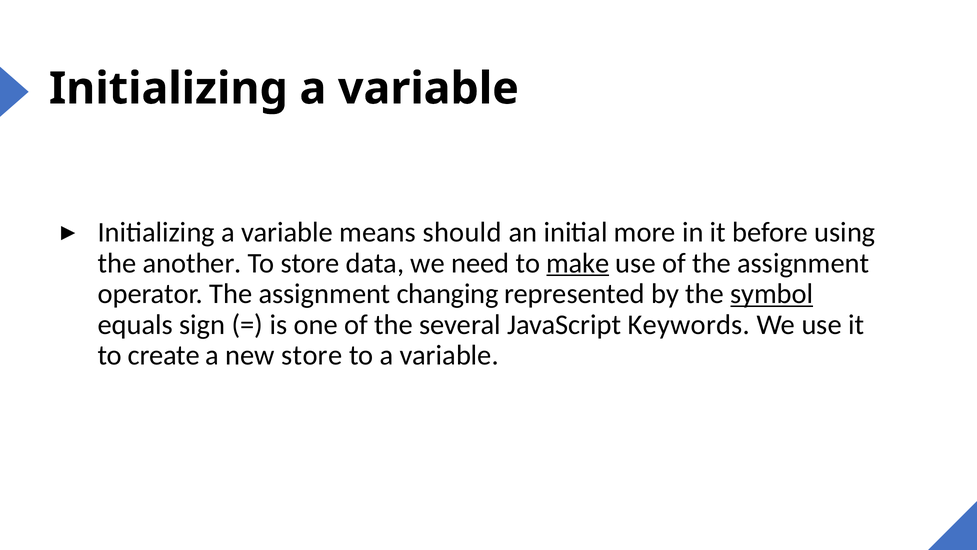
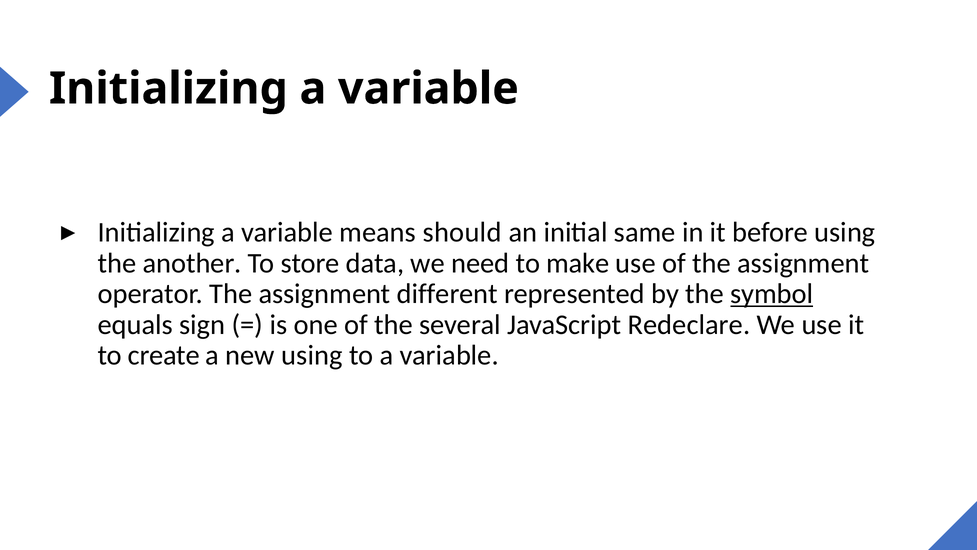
more: more -> same
make underline: present -> none
changing: changing -> different
Keywords: Keywords -> Redeclare
new store: store -> using
